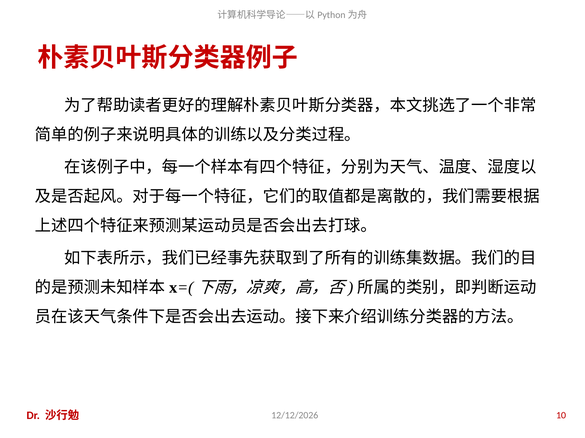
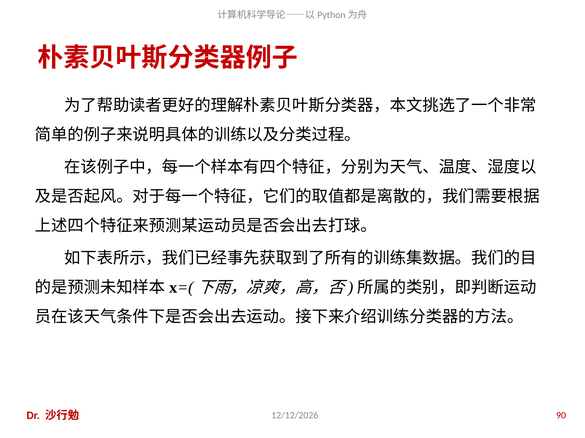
10: 10 -> 90
